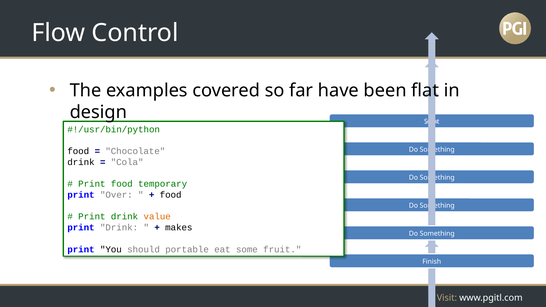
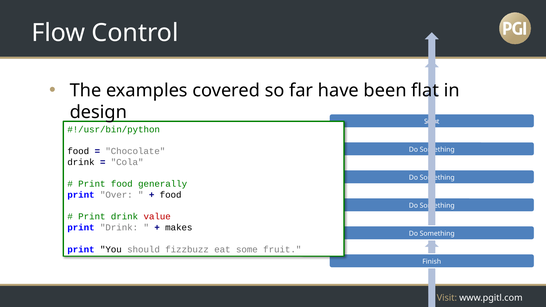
temporary: temporary -> generally
value colour: orange -> red
portable: portable -> fizzbuzz
